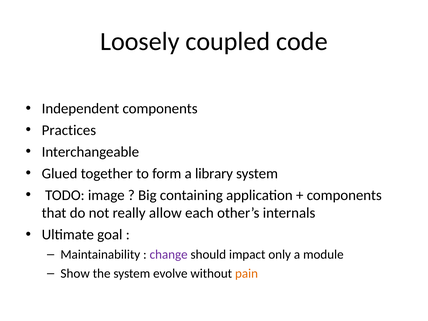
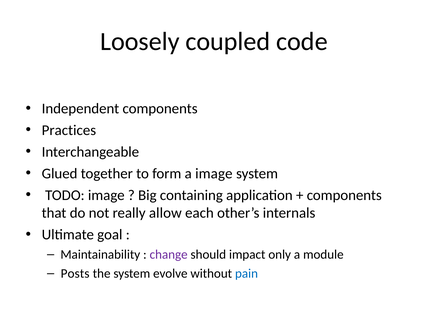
a library: library -> image
Show: Show -> Posts
pain colour: orange -> blue
